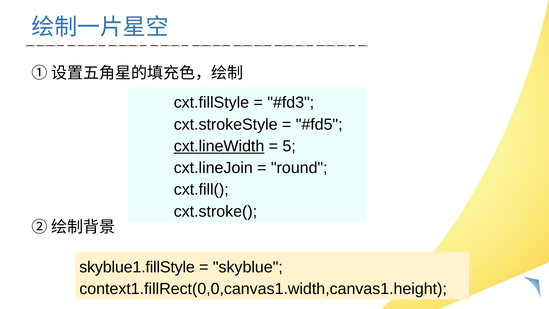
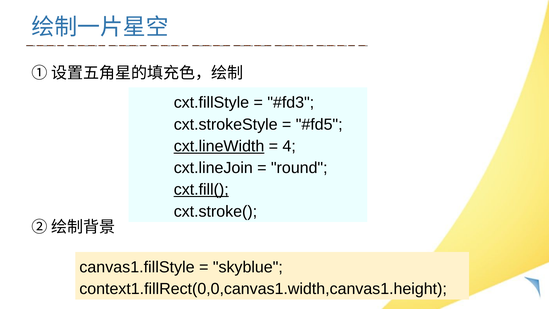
5: 5 -> 4
cxt.fill( underline: none -> present
skyblue1.fillStyle: skyblue1.fillStyle -> canvas1.fillStyle
